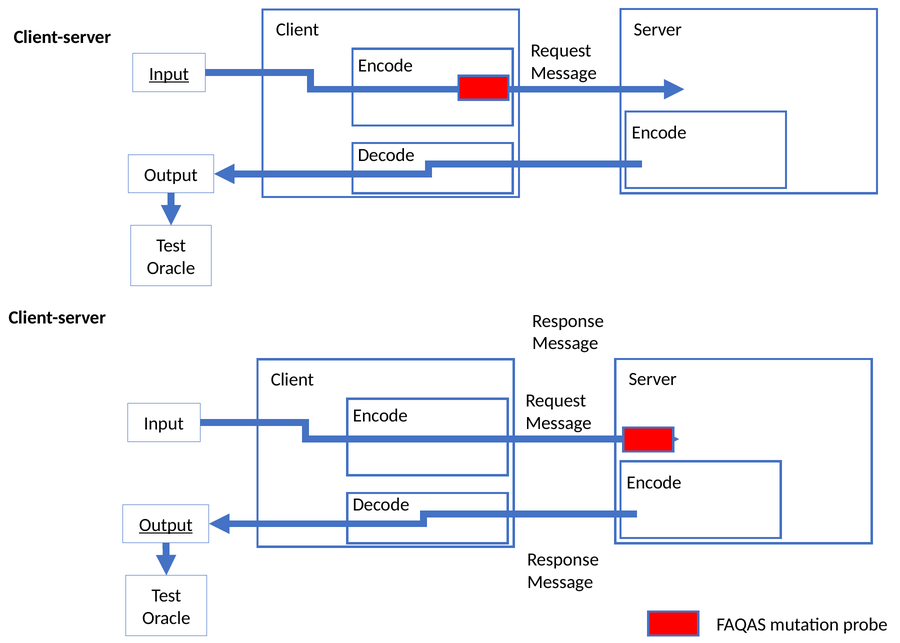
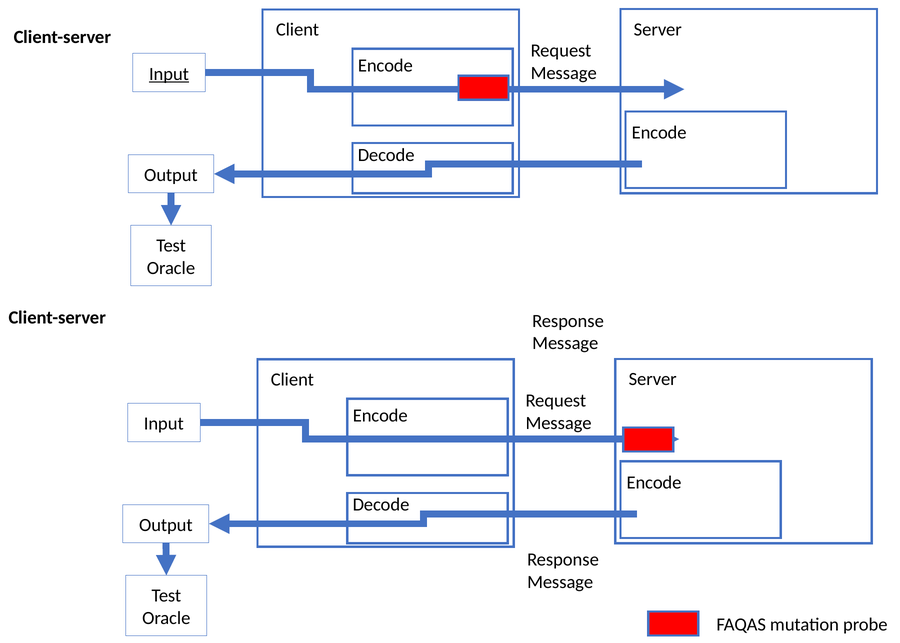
Output at (166, 525) underline: present -> none
